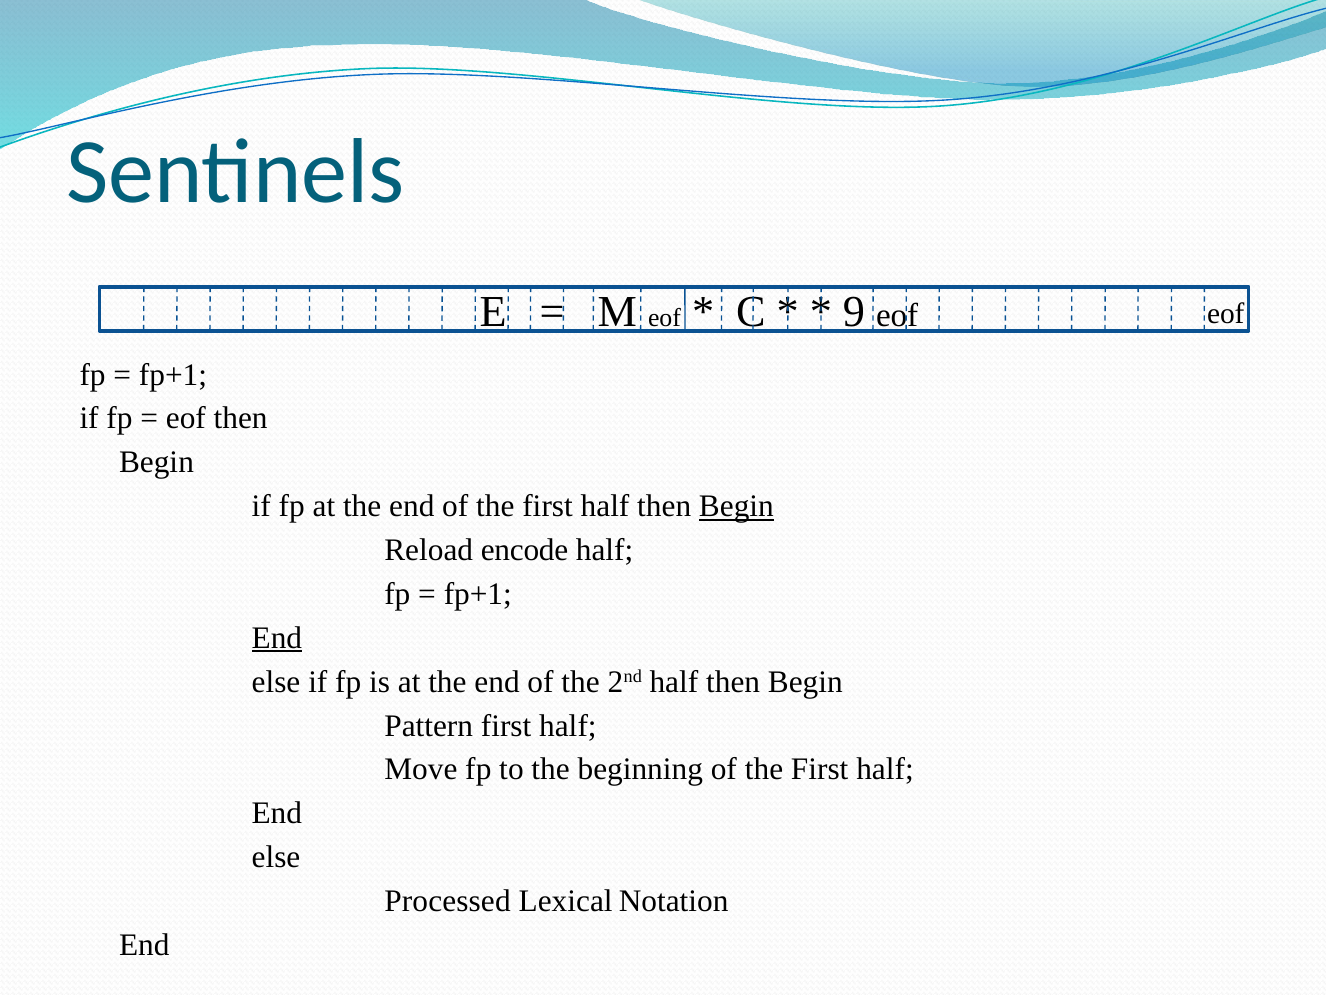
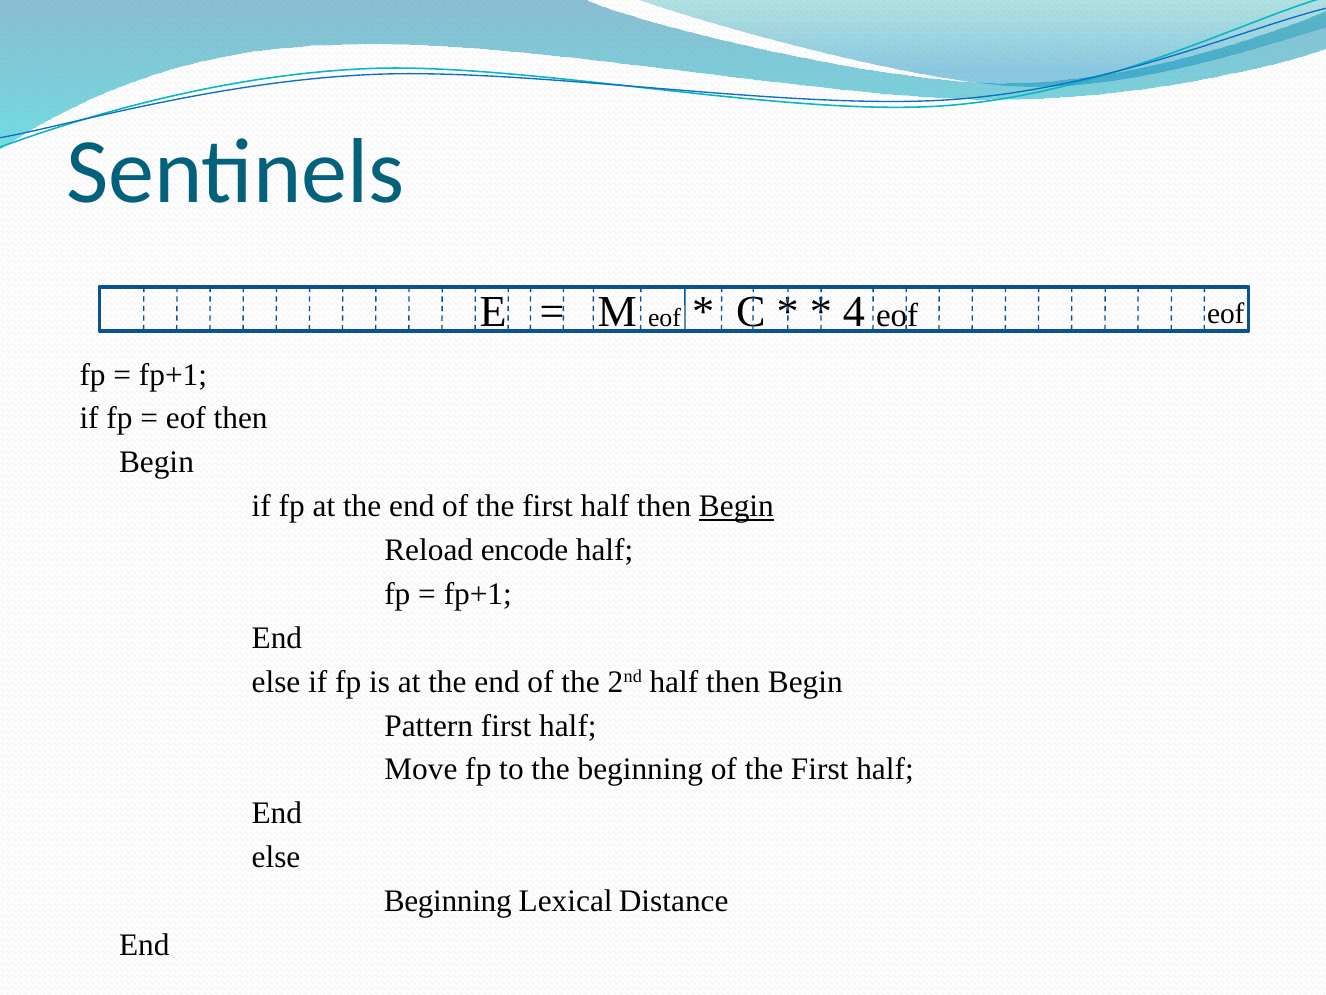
9: 9 -> 4
End at (277, 638) underline: present -> none
Processed at (448, 901): Processed -> Beginning
Notation: Notation -> Distance
